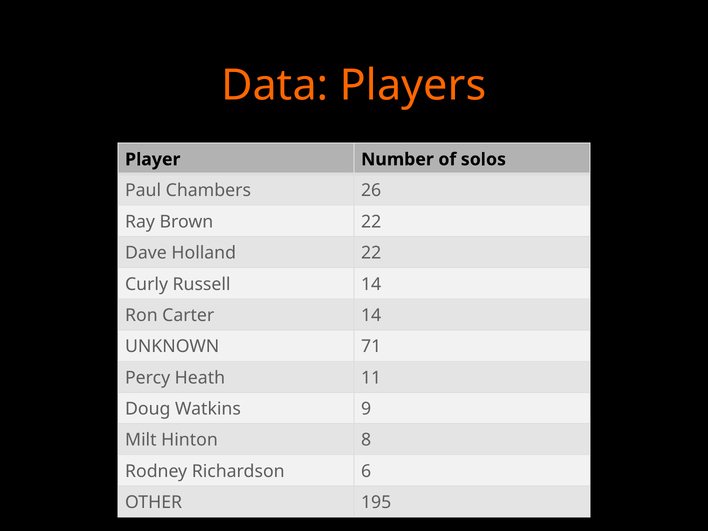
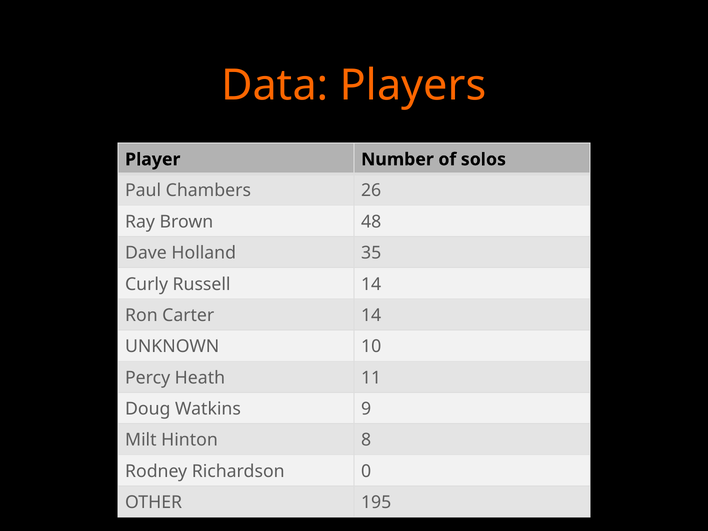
Brown 22: 22 -> 48
Holland 22: 22 -> 35
71: 71 -> 10
6: 6 -> 0
